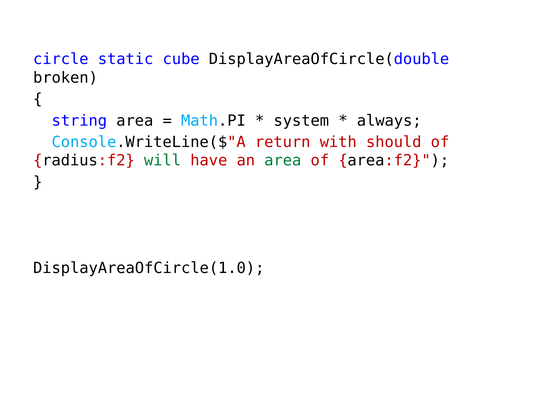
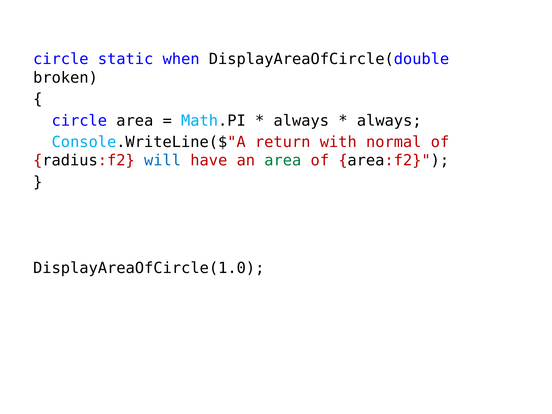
cube: cube -> when
string at (79, 121): string -> circle
system at (301, 121): system -> always
should: should -> normal
will colour: green -> blue
